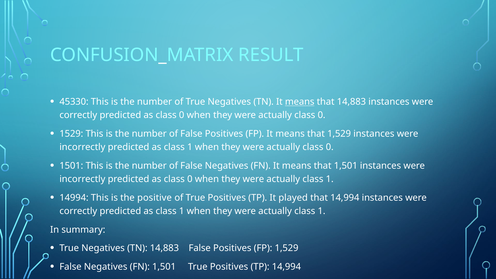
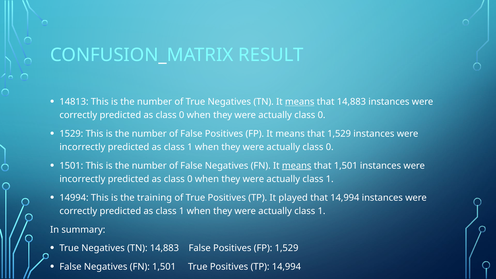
45330: 45330 -> 14813
means at (297, 166) underline: none -> present
positive: positive -> training
